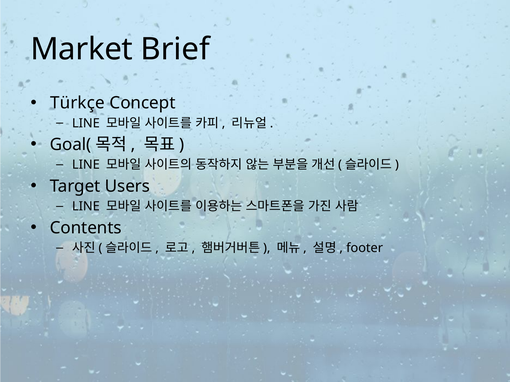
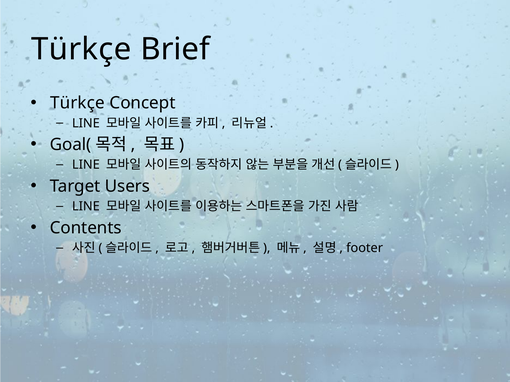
Market at (82, 49): Market -> Türkçe
